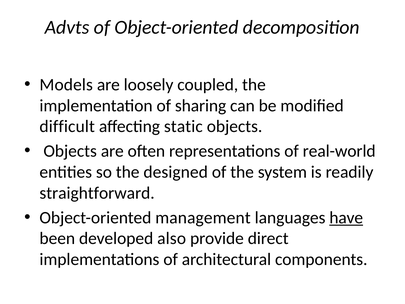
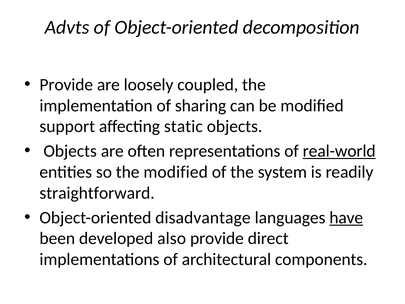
Models at (66, 85): Models -> Provide
difficult: difficult -> support
real-world underline: none -> present
the designed: designed -> modified
management: management -> disadvantage
